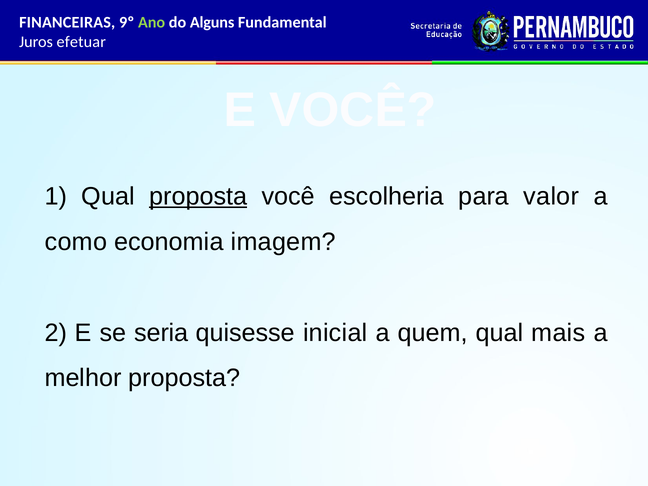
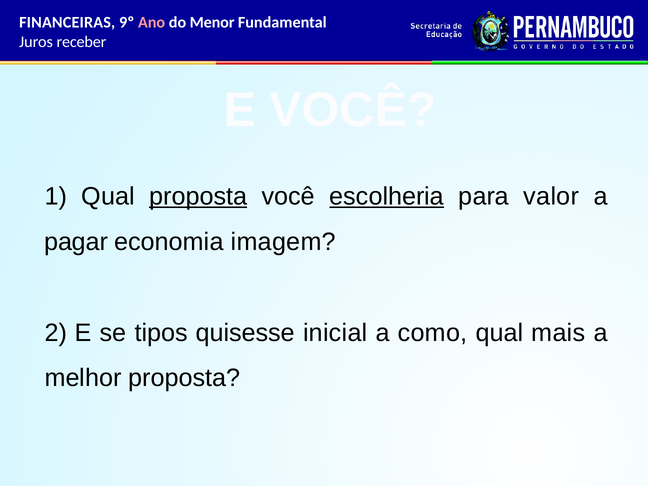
Ano colour: light green -> pink
Alguns: Alguns -> Menor
efetuar: efetuar -> receber
escolheria underline: none -> present
como: como -> pagar
seria: seria -> tipos
quem: quem -> como
